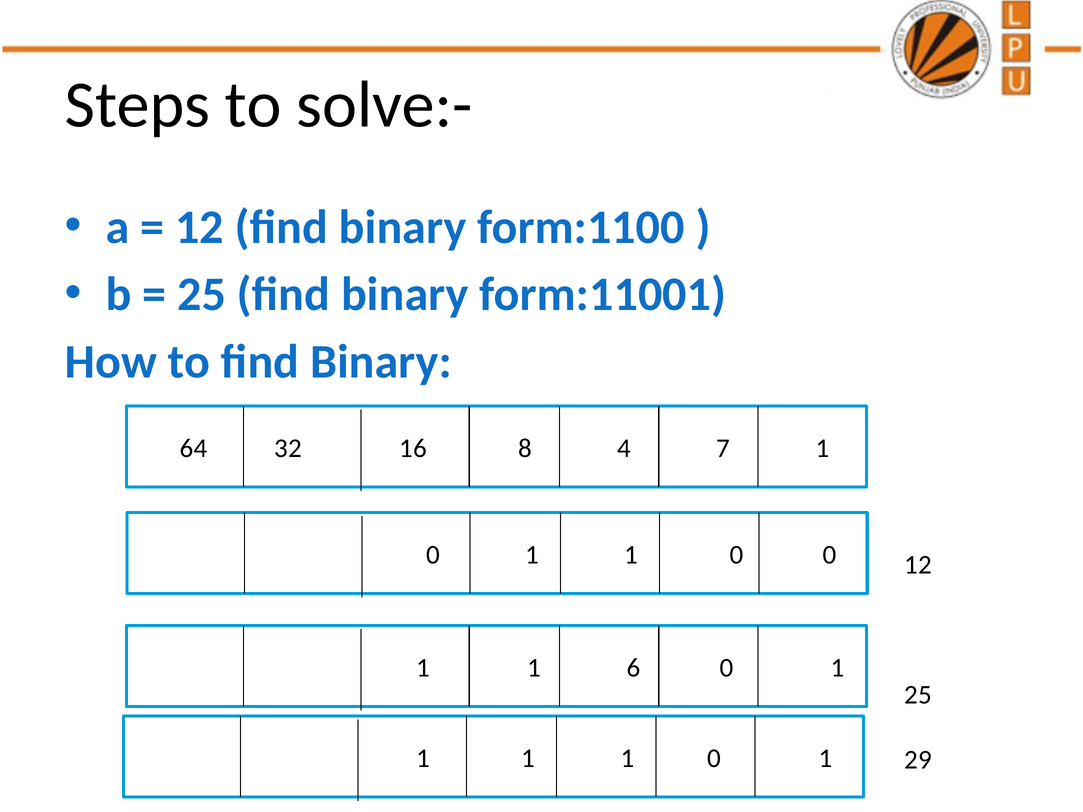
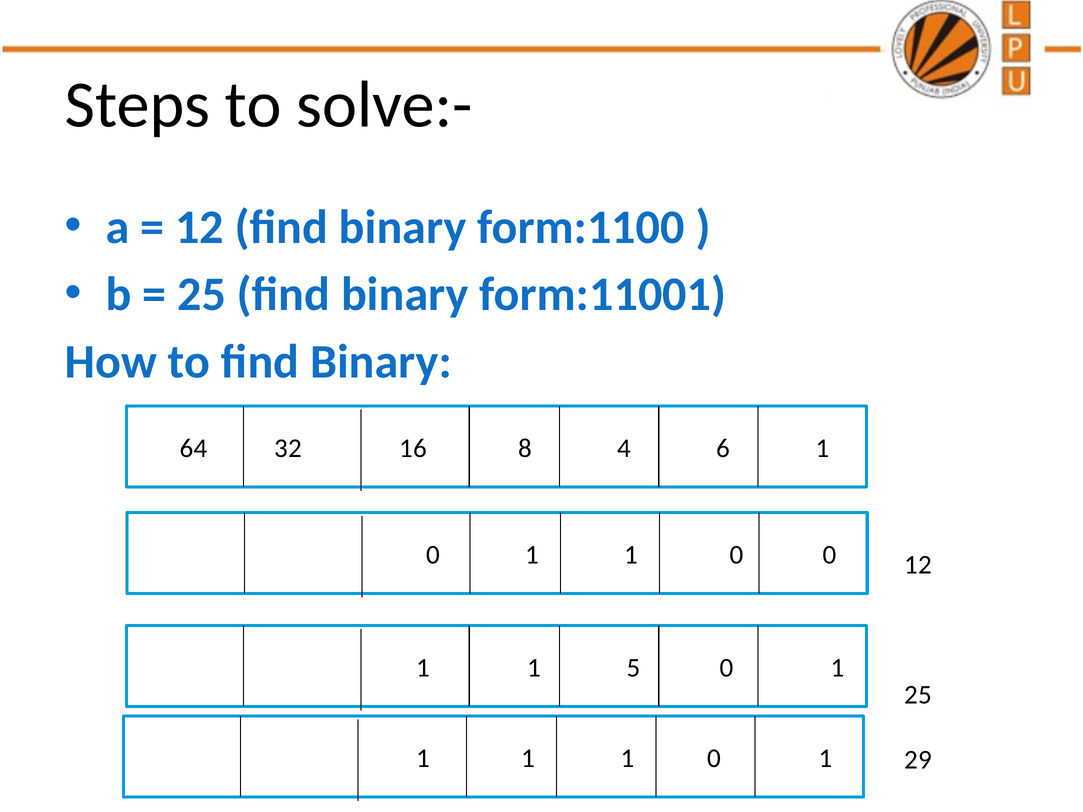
7: 7 -> 6
6: 6 -> 5
